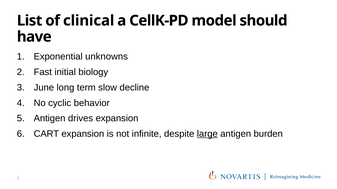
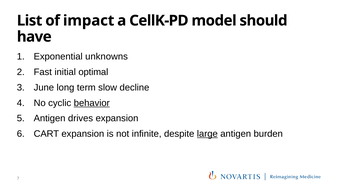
clinical: clinical -> impact
biology: biology -> optimal
behavior underline: none -> present
